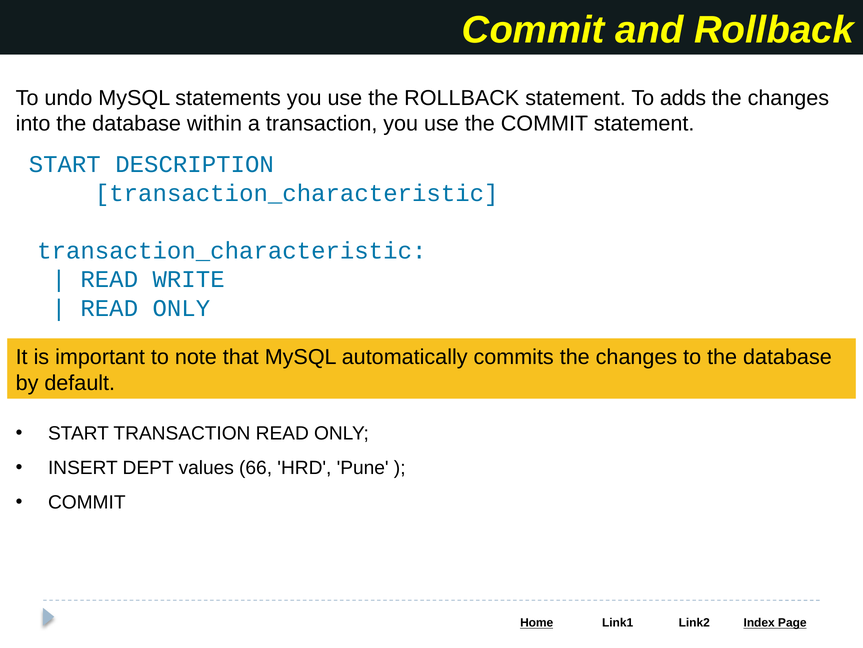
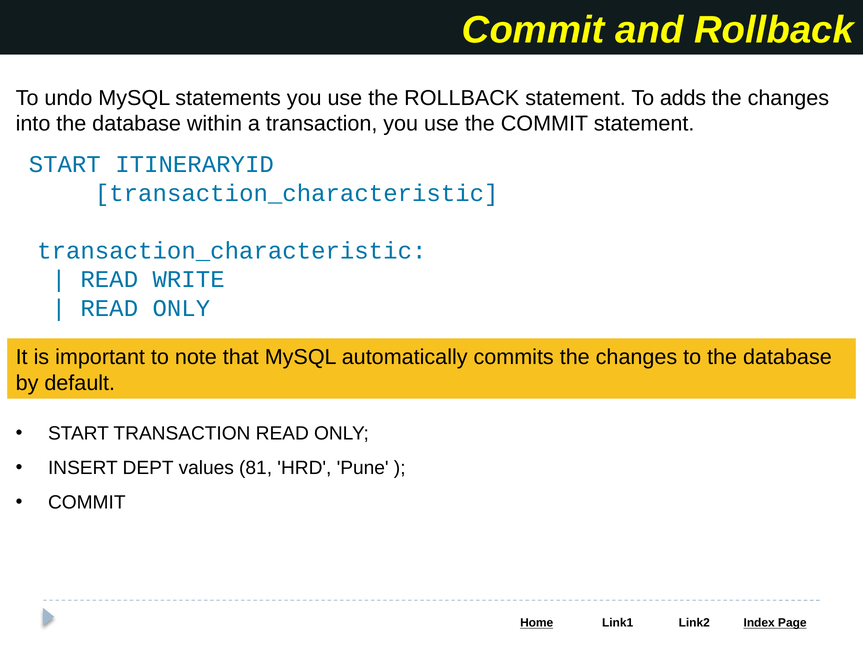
DESCRIPTION: DESCRIPTION -> ITINERARYID
66: 66 -> 81
